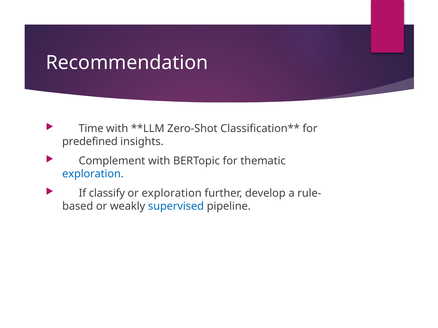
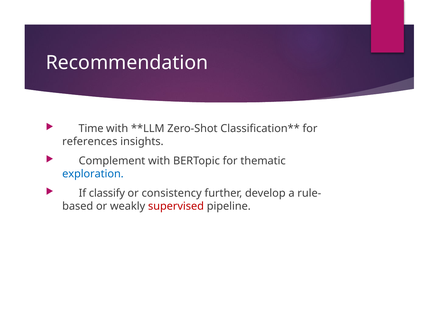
predefined: predefined -> references
or exploration: exploration -> consistency
supervised colour: blue -> red
